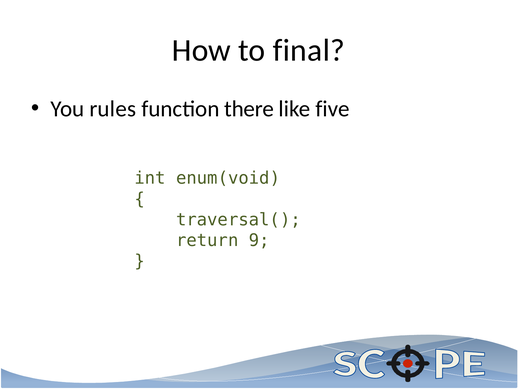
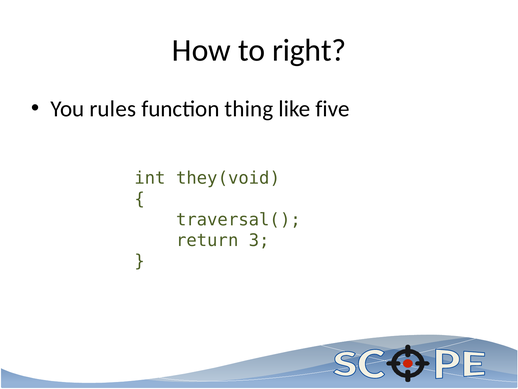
final: final -> right
there: there -> thing
enum(void: enum(void -> they(void
9: 9 -> 3
